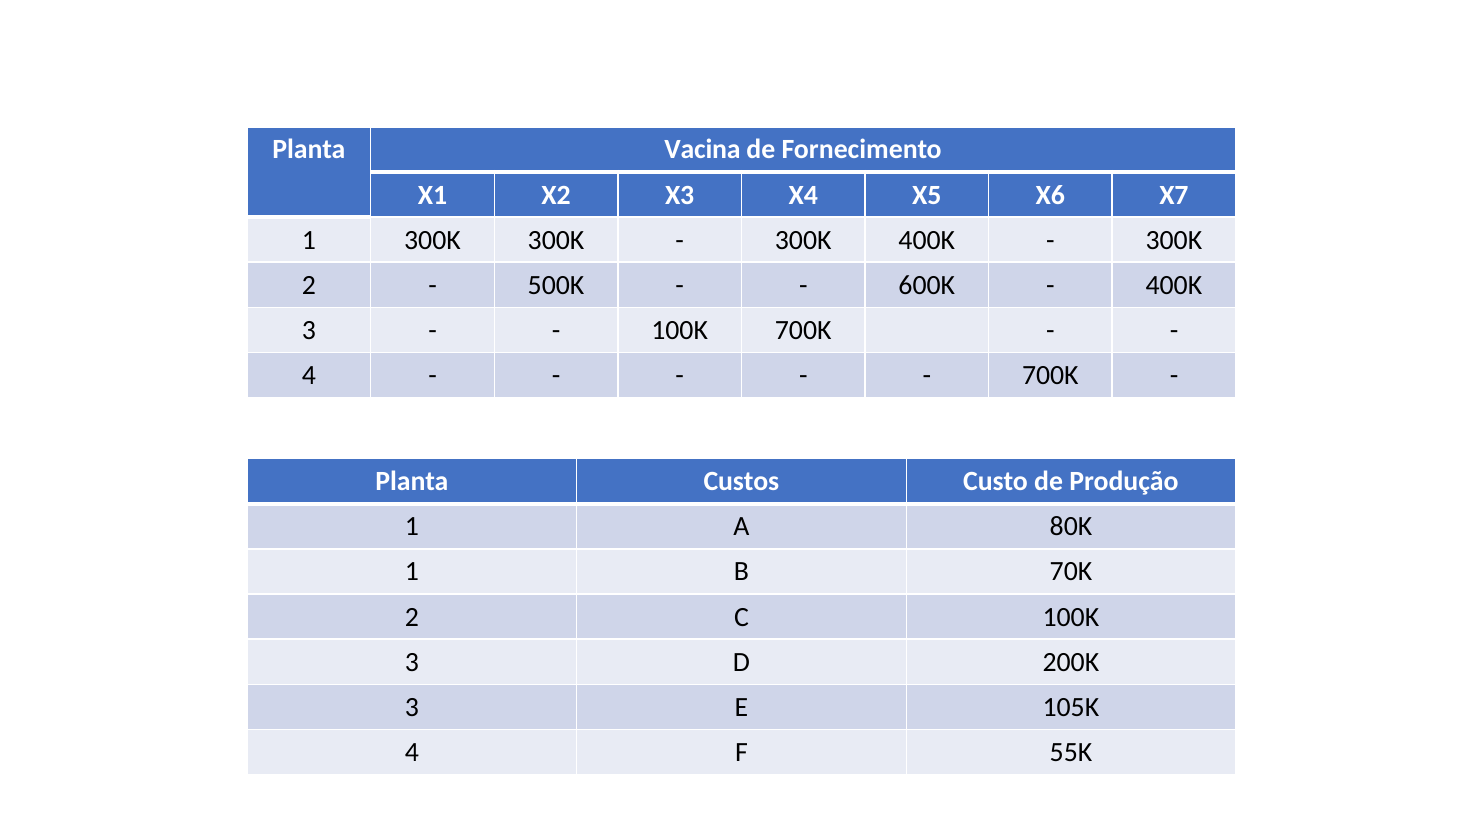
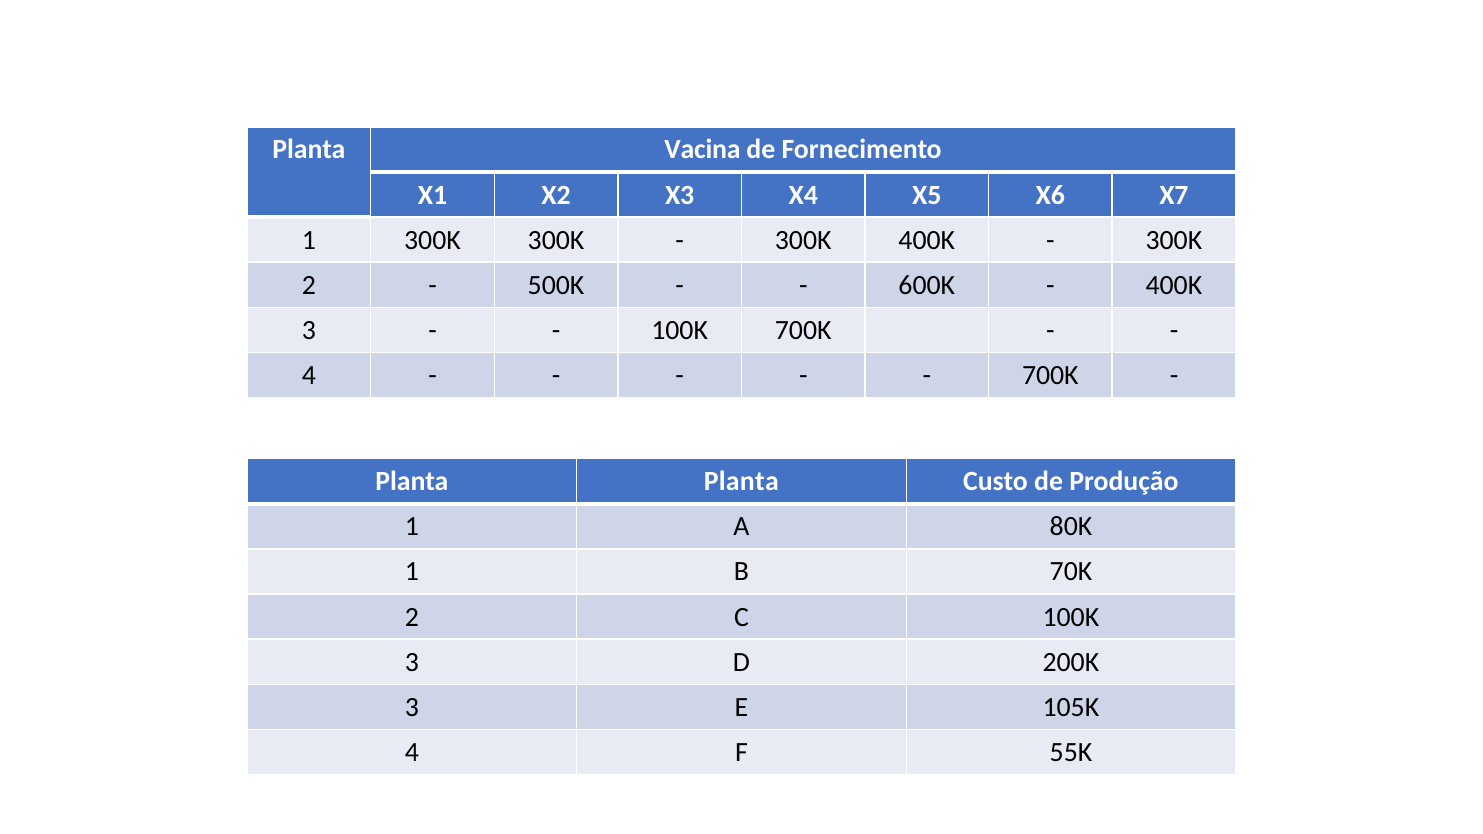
Planta Custos: Custos -> Planta
